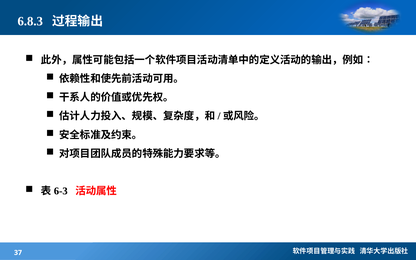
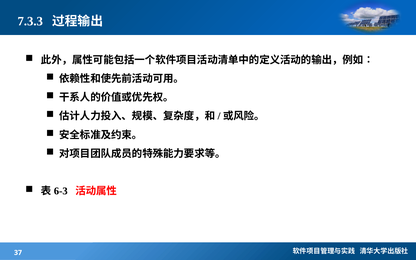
6.8.3: 6.8.3 -> 7.3.3
